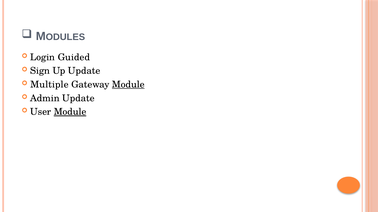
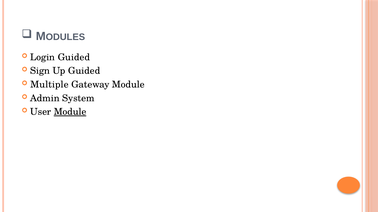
Up Update: Update -> Guided
Module at (128, 85) underline: present -> none
Admin Update: Update -> System
